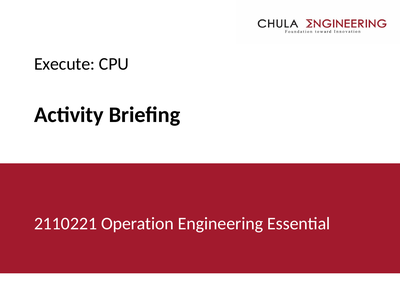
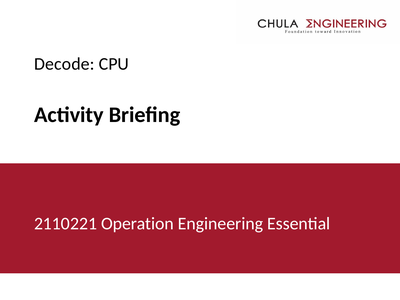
Execute: Execute -> Decode
